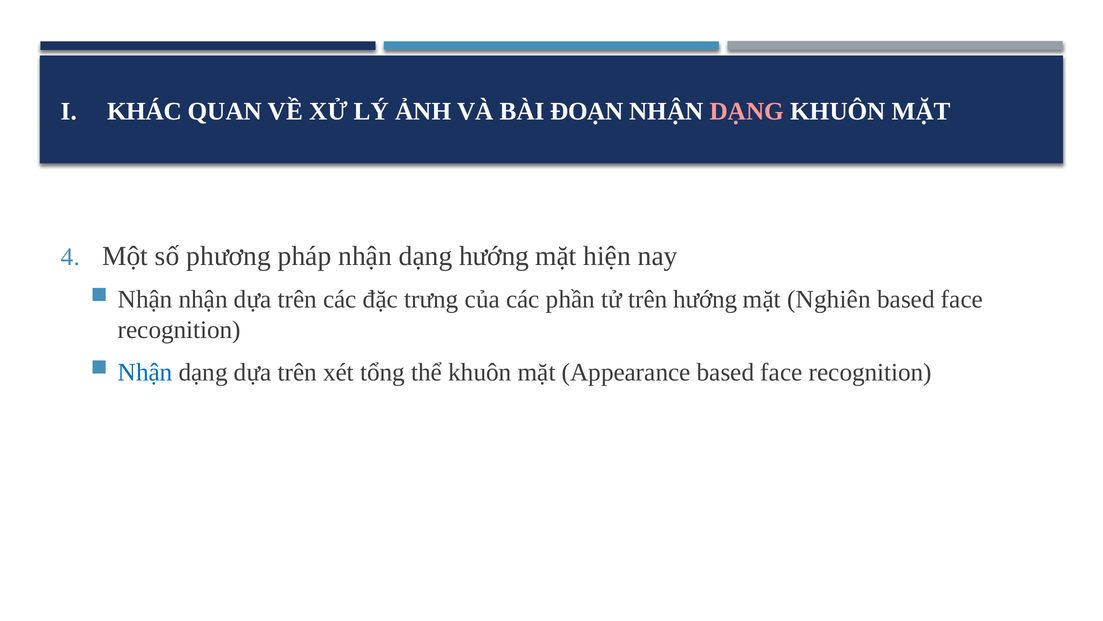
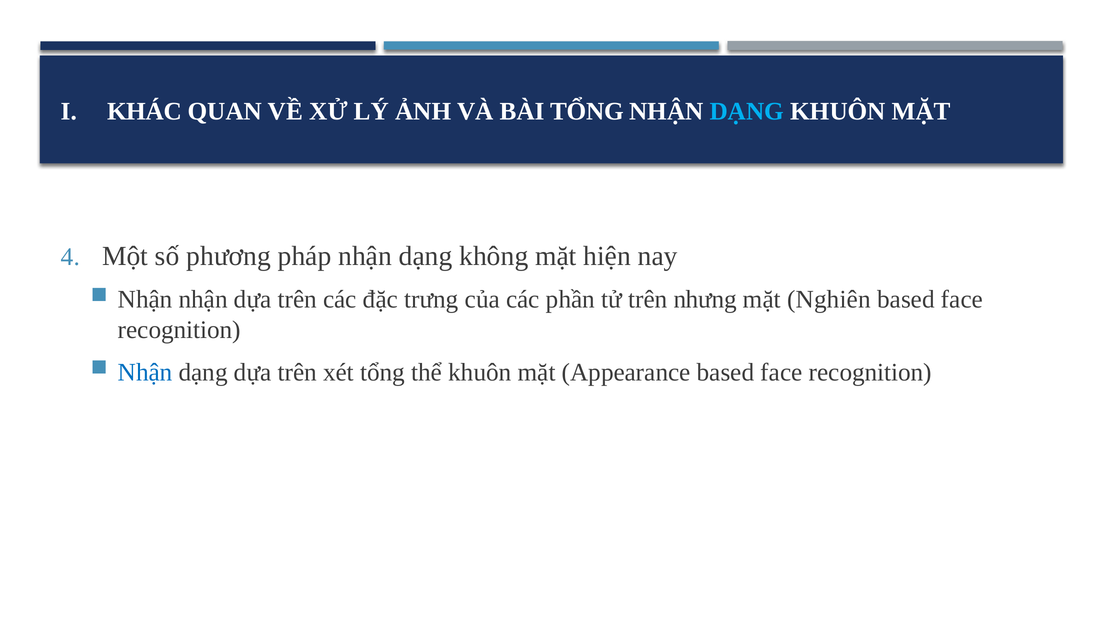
BÀI ĐOẠN: ĐOẠN -> TỔNG
DẠNG at (747, 111) colour: pink -> light blue
dạng hướng: hướng -> không
trên hướng: hướng -> nhưng
